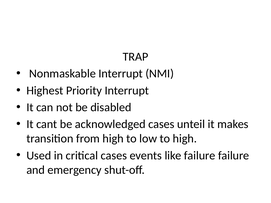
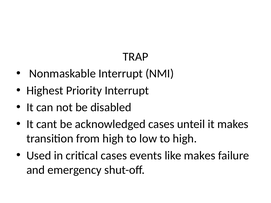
like failure: failure -> makes
